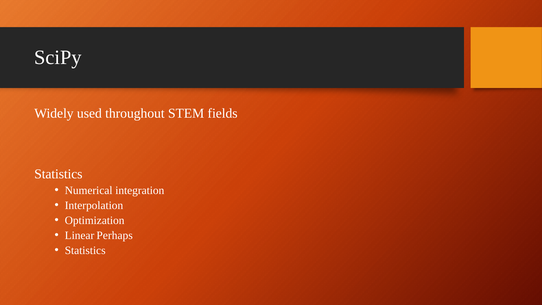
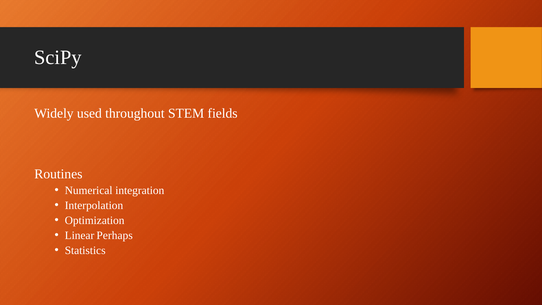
Statistics at (58, 174): Statistics -> Routines
